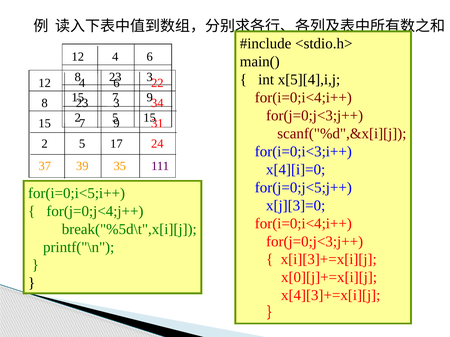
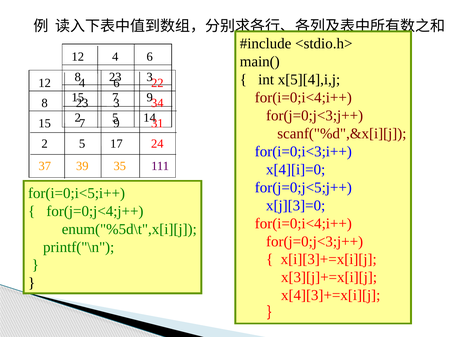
15 at (150, 118): 15 -> 14
break("%5d\t",x[i][j: break("%5d\t",x[i][j -> enum("%5d\t",x[i][j
x[0][j]+=x[i][j: x[0][j]+=x[i][j -> x[3][j]+=x[i][j
